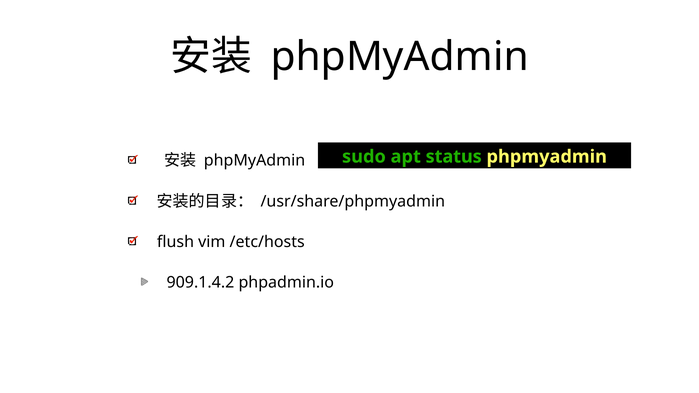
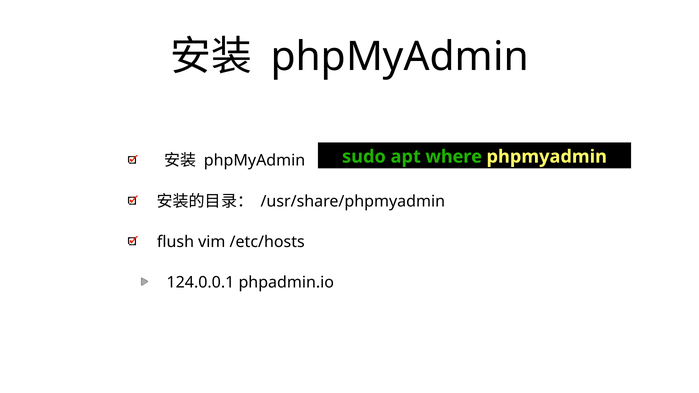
status: status -> where
909.1.4.2: 909.1.4.2 -> 124.0.0.1
